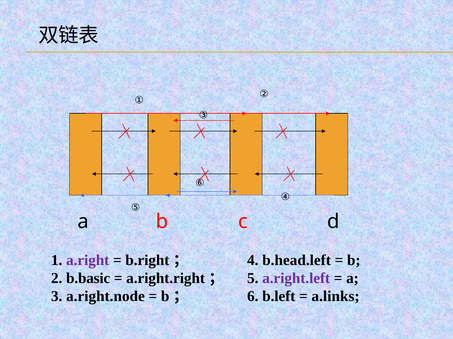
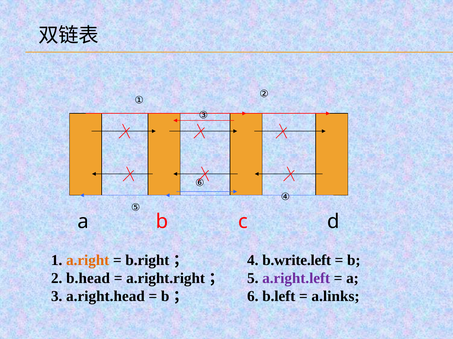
a.right colour: purple -> orange
b.head.left: b.head.left -> b.write.left
b.basic: b.basic -> b.head
a.right.node: a.right.node -> a.right.head
